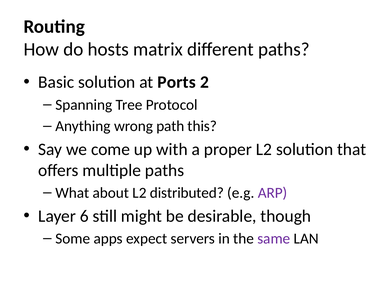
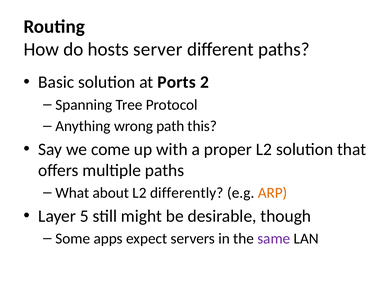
matrix: matrix -> server
distributed: distributed -> differently
ARP colour: purple -> orange
6: 6 -> 5
